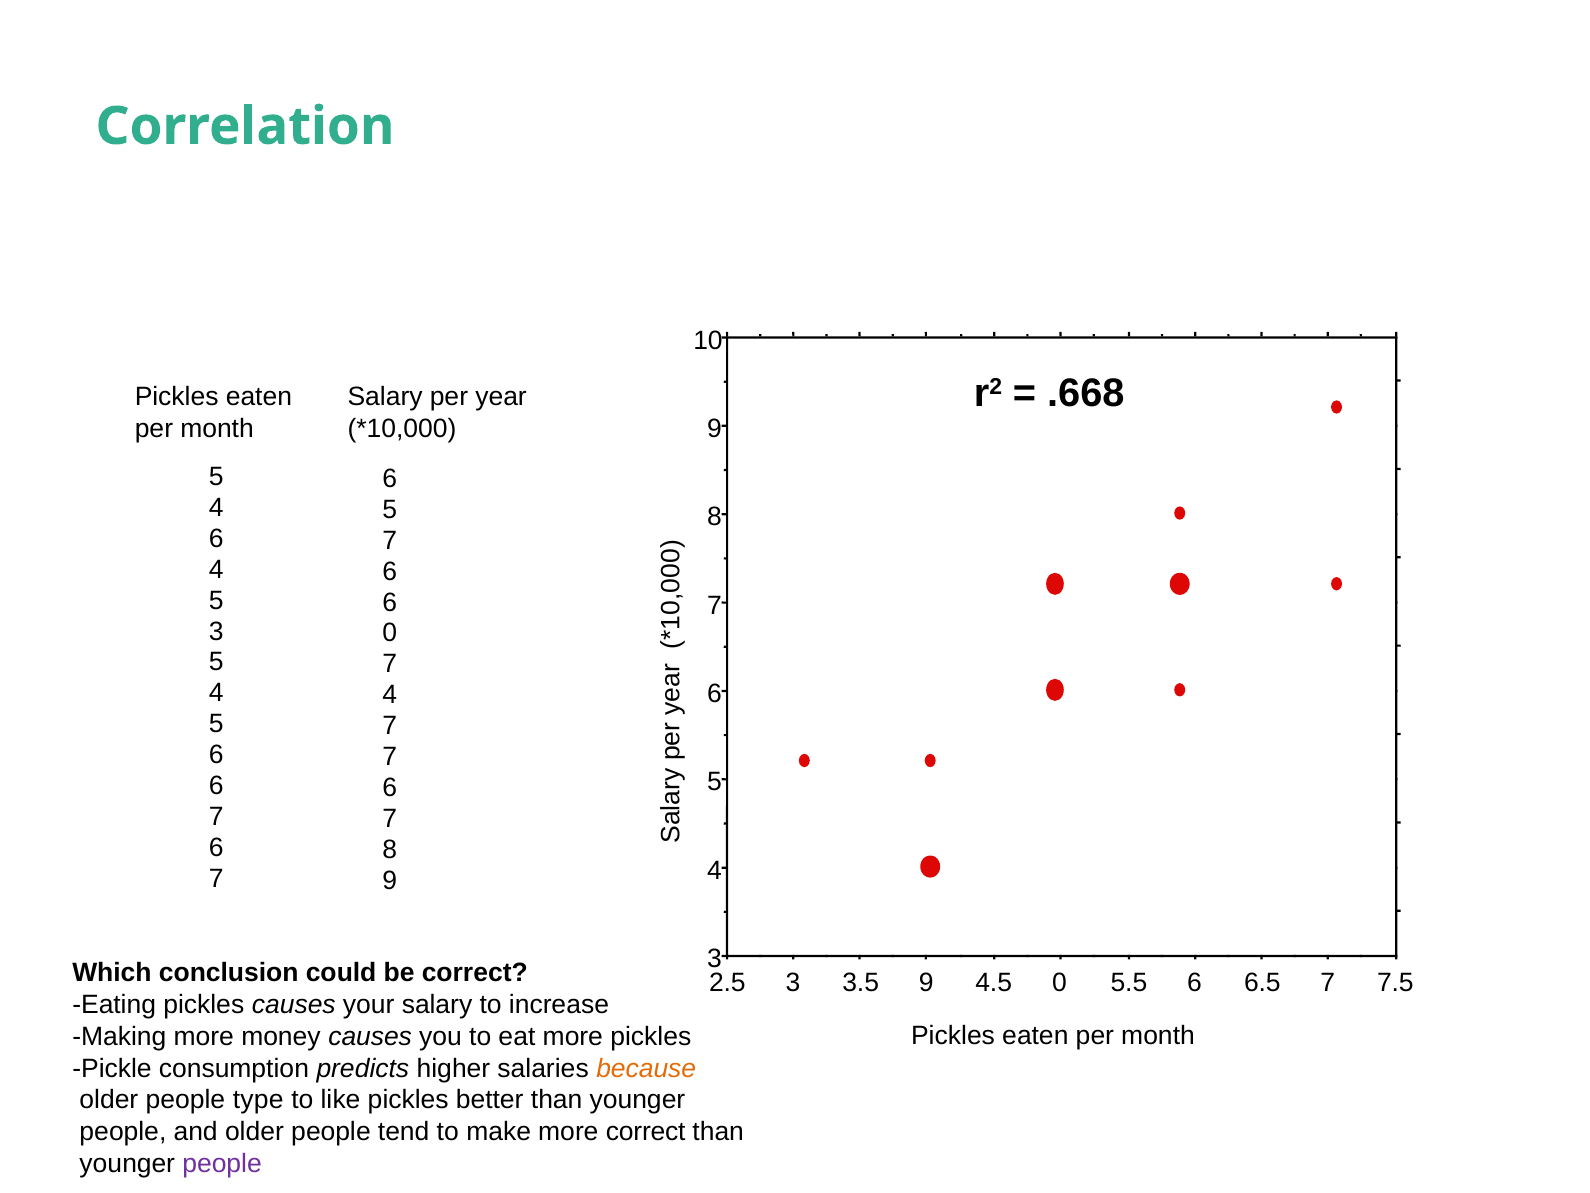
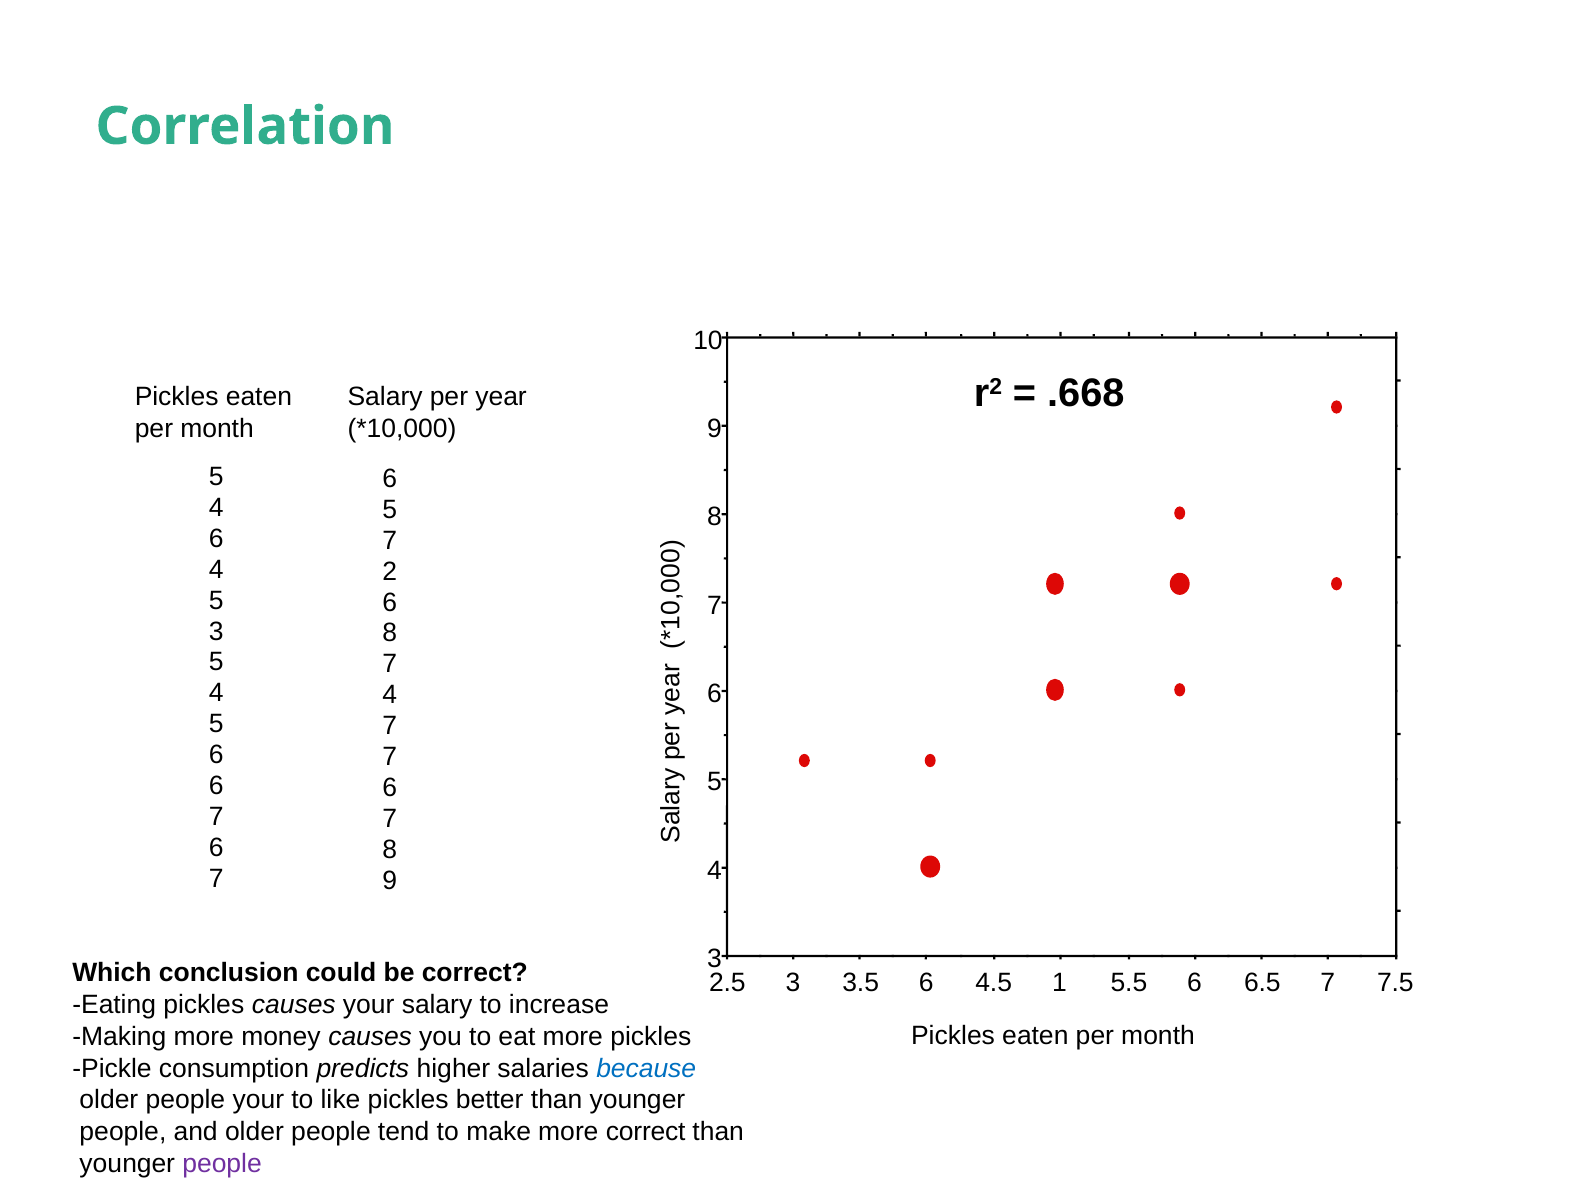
4 6: 6 -> 2
3 0: 0 -> 8
3.5 9: 9 -> 6
4.5 0: 0 -> 1
because colour: orange -> blue
people type: type -> your
